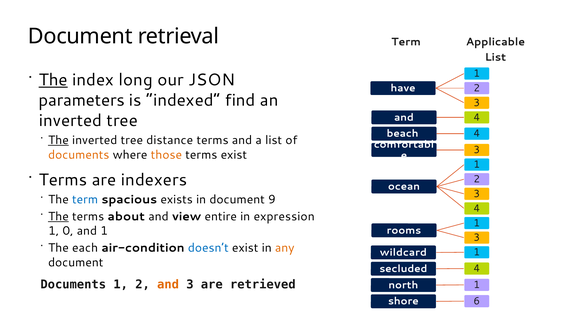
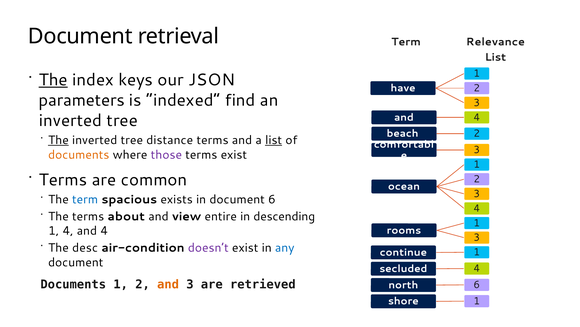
Applicable: Applicable -> Relevance
long: long -> keys
4 at (477, 133): 4 -> 2
list at (274, 140) underline: none -> present
those colour: orange -> purple
indexers: indexers -> common
document 9: 9 -> 6
The at (58, 216) underline: present -> none
expression: expression -> descending
1 0: 0 -> 4
1 at (104, 230): 1 -> 4
each: each -> desc
doesn’t colour: blue -> purple
any colour: orange -> blue
wildcard: wildcard -> continue
1 at (477, 284): 1 -> 6
6 at (477, 300): 6 -> 1
